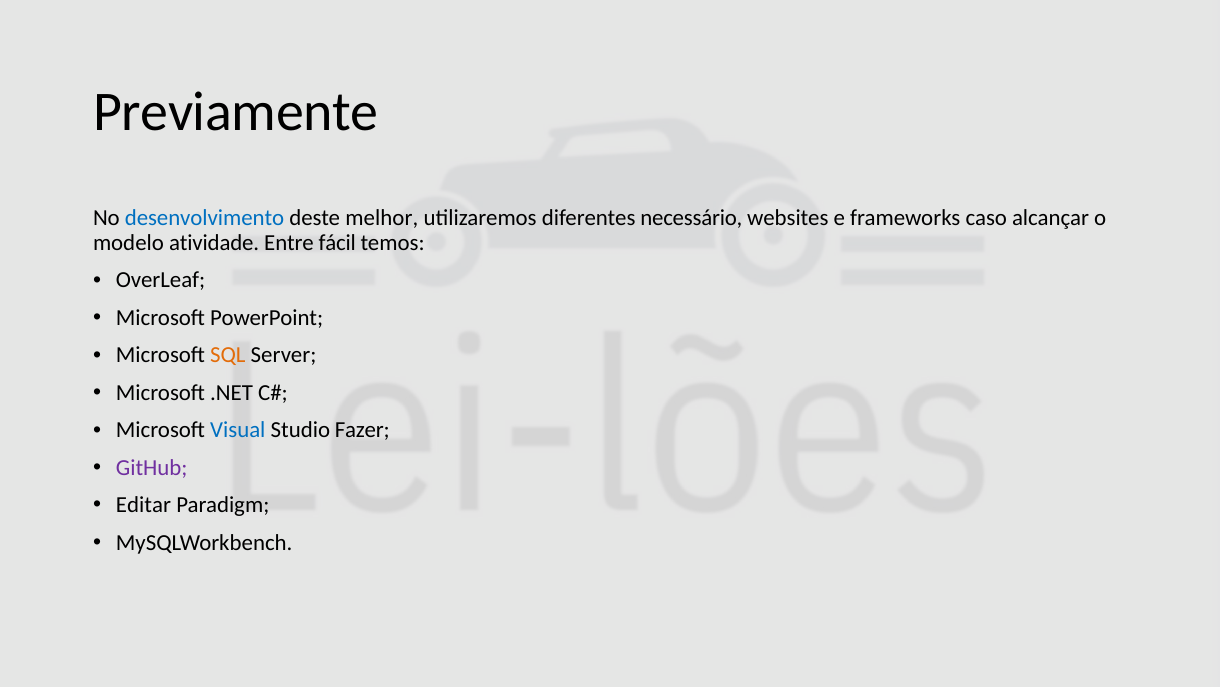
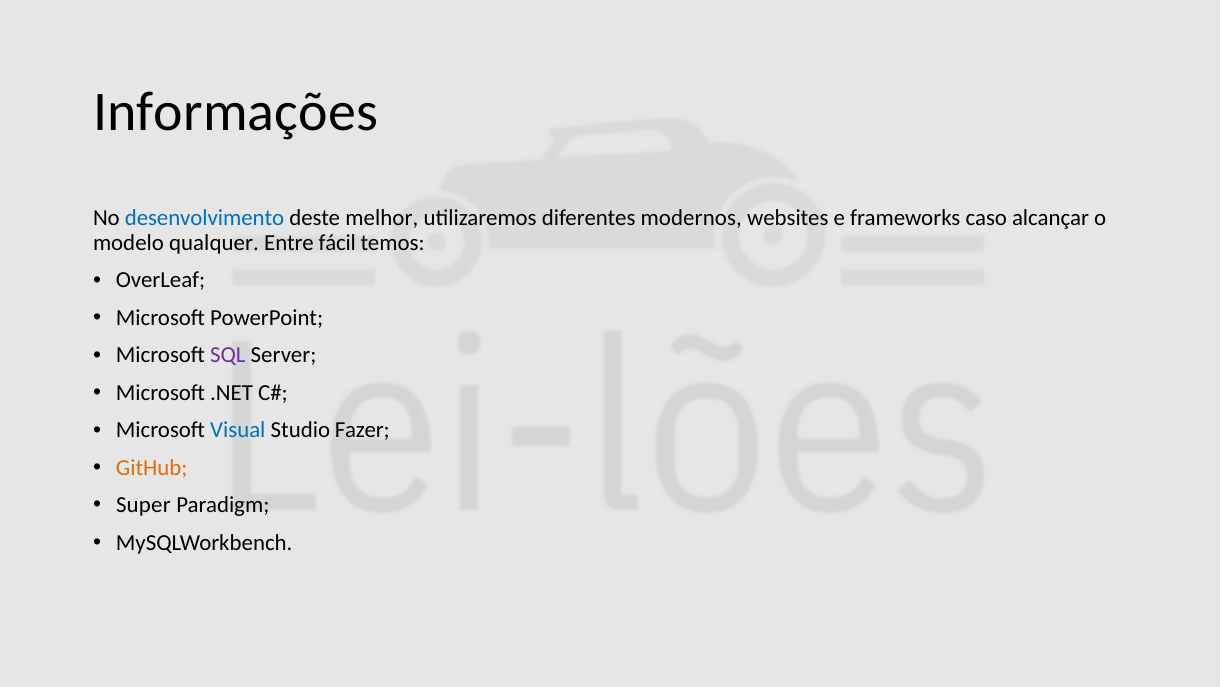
Previamente: Previamente -> Informações
necessário: necessário -> modernos
atividade: atividade -> qualquer
SQL colour: orange -> purple
GitHub colour: purple -> orange
Editar: Editar -> Super
